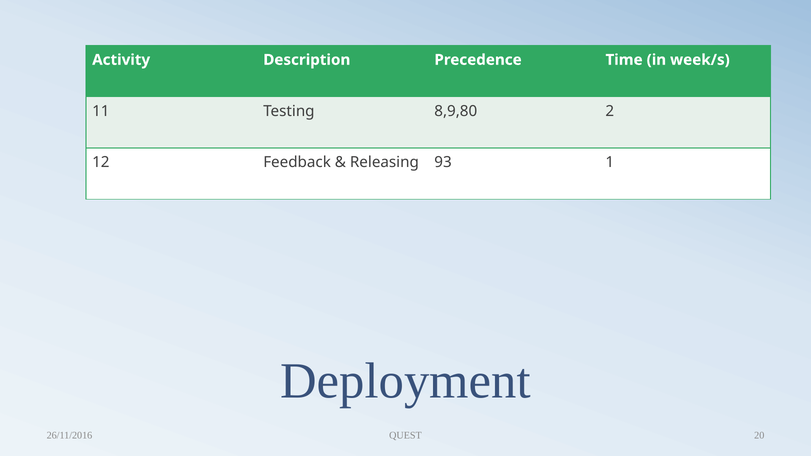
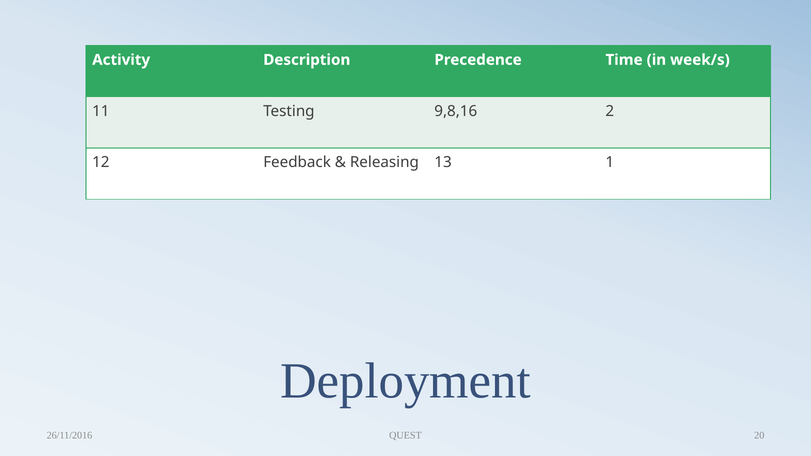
8,9,80: 8,9,80 -> 9,8,16
93: 93 -> 13
